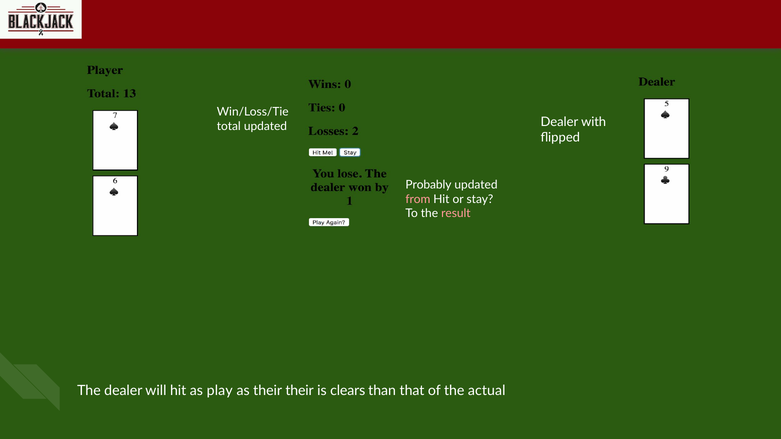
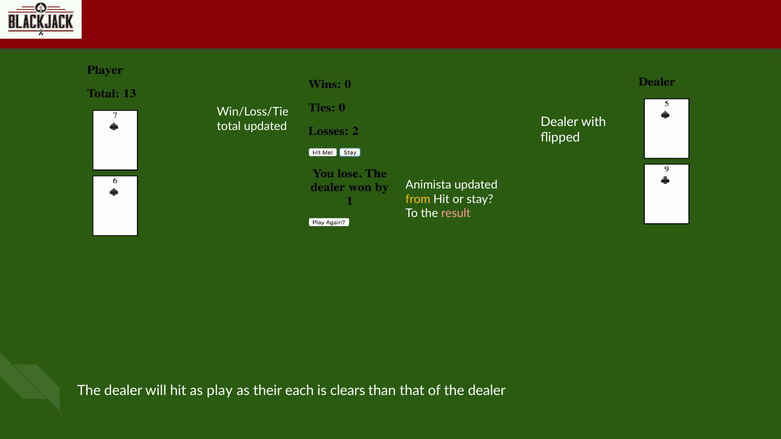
Probably: Probably -> Animista
from colour: pink -> yellow
their their: their -> each
of the actual: actual -> dealer
